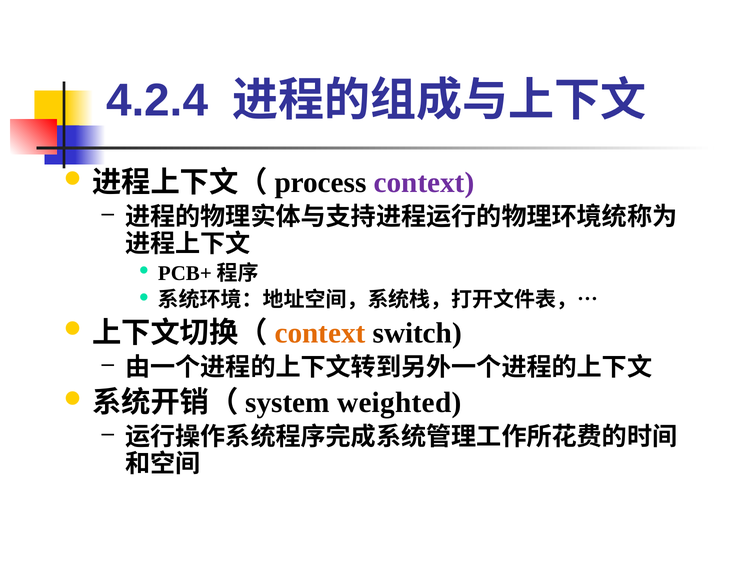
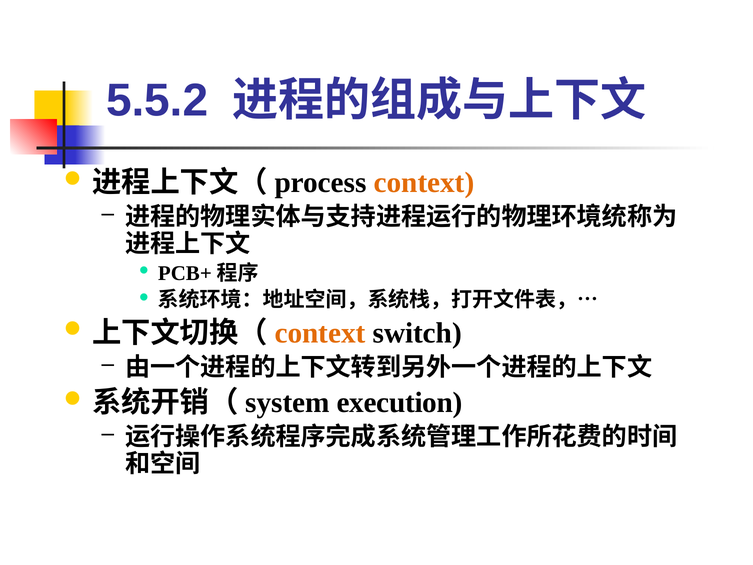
4.2.4: 4.2.4 -> 5.5.2
context at (424, 182) colour: purple -> orange
weighted: weighted -> execution
